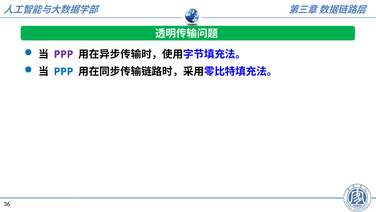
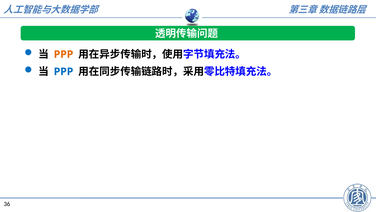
PPP at (64, 54) colour: purple -> orange
